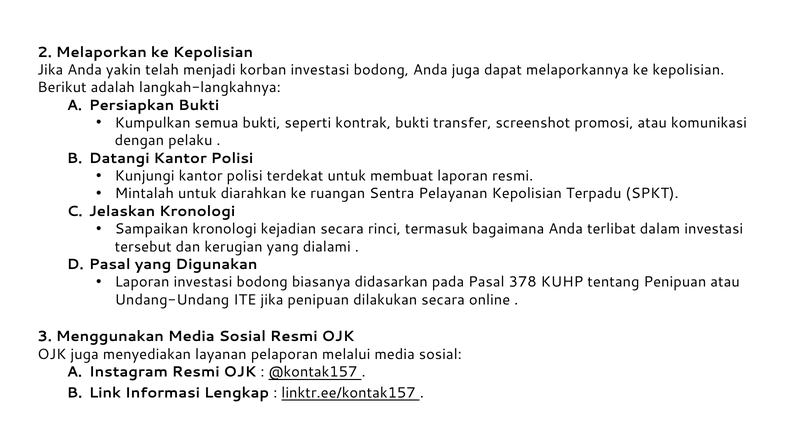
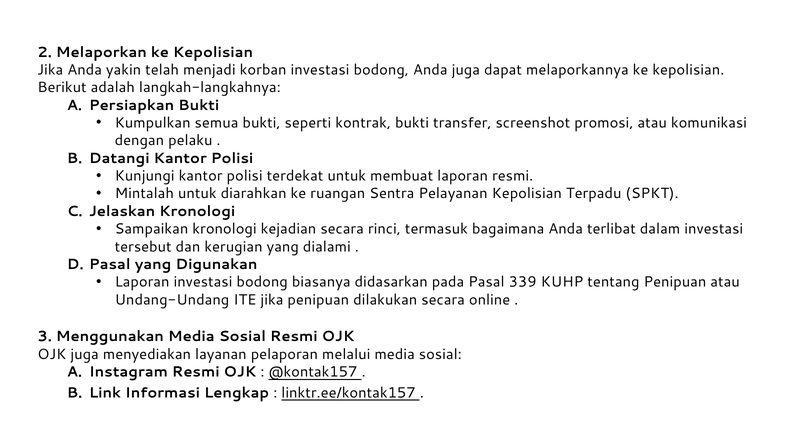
378: 378 -> 339
